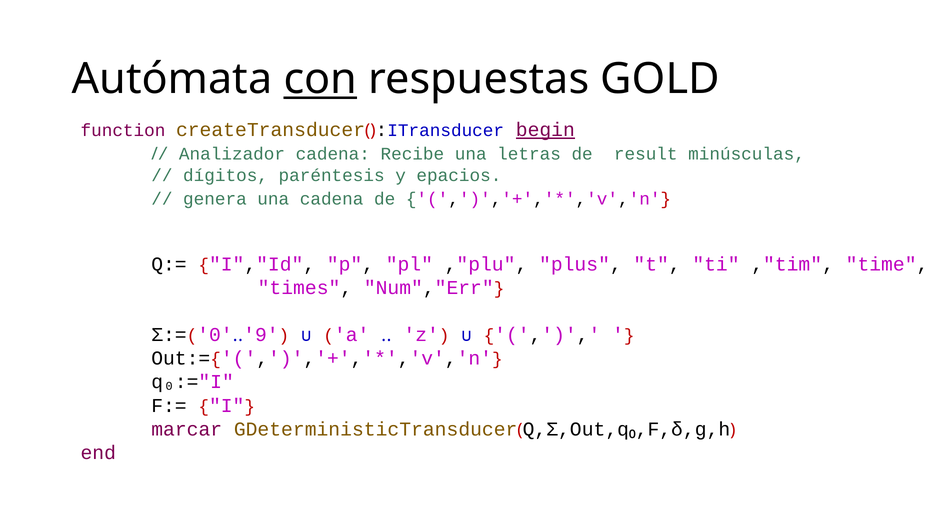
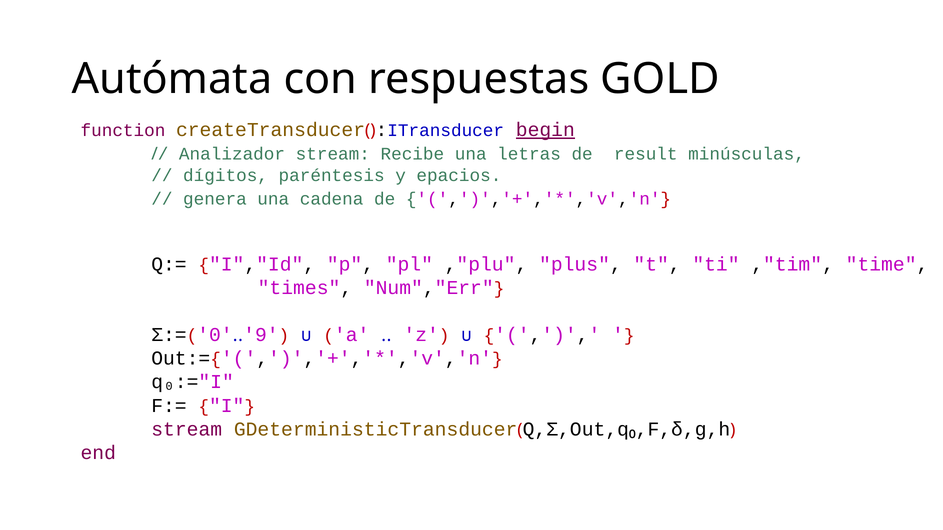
con underline: present -> none
Analizador cadena: cadena -> stream
marcar at (187, 429): marcar -> stream
